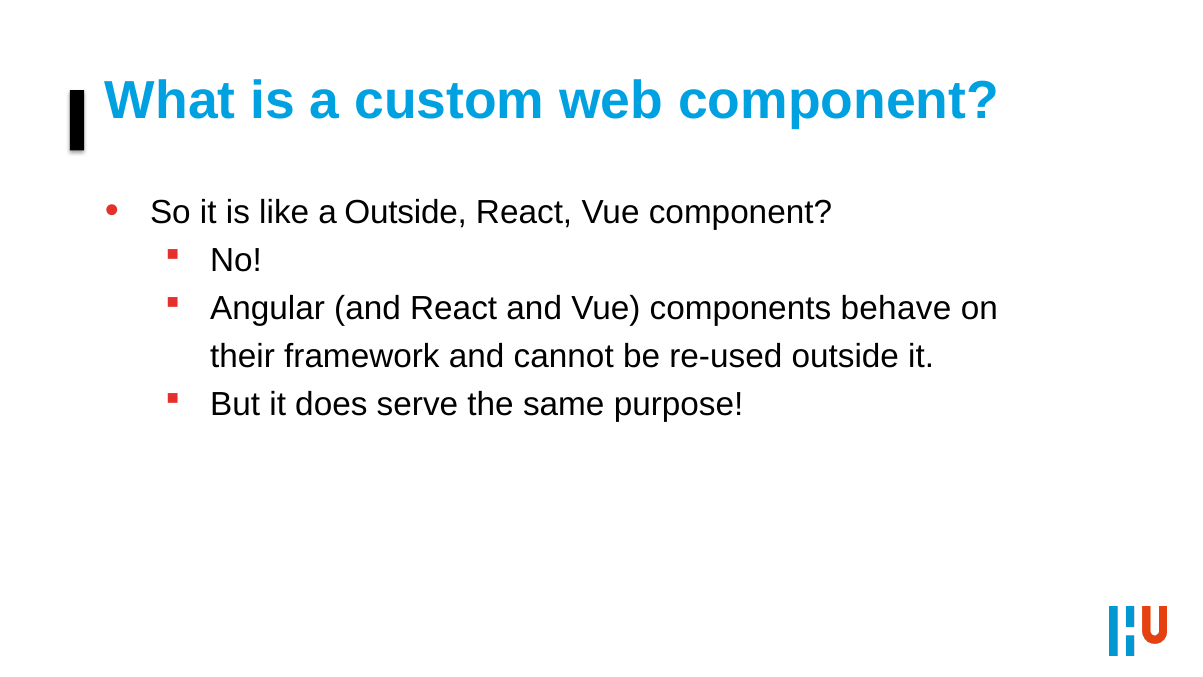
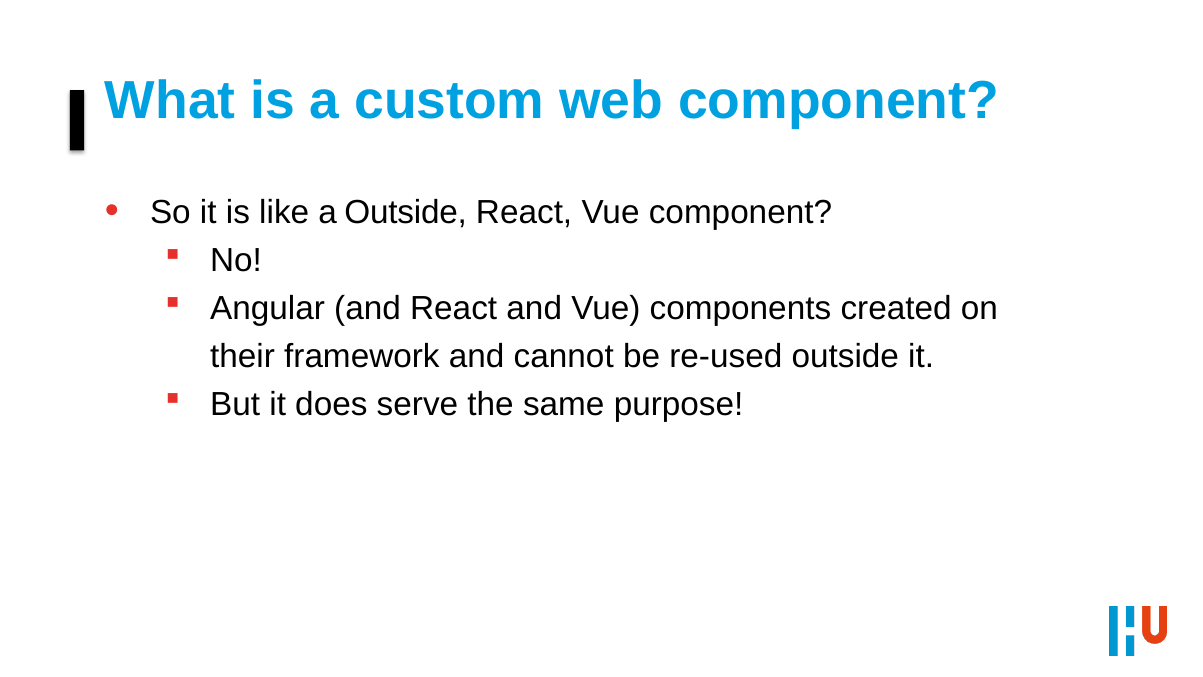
behave: behave -> created
